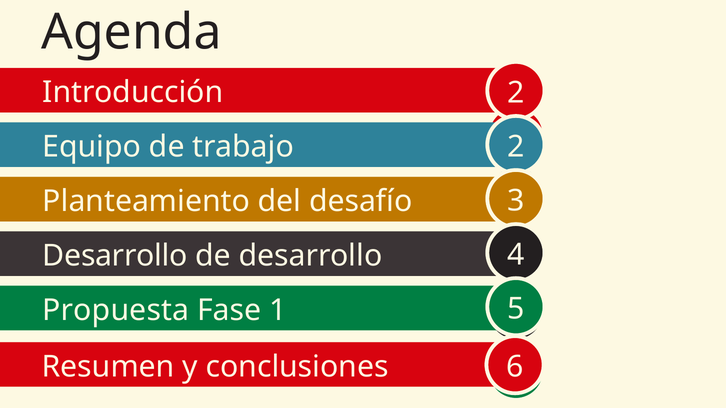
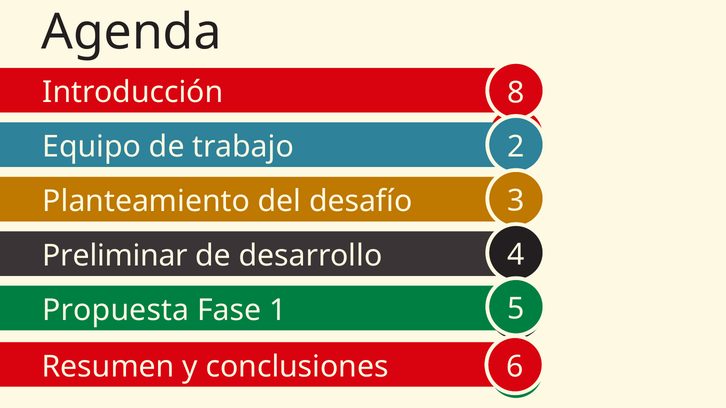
Introducción 2: 2 -> 8
Desarrollo at (115, 256): Desarrollo -> Preliminar
